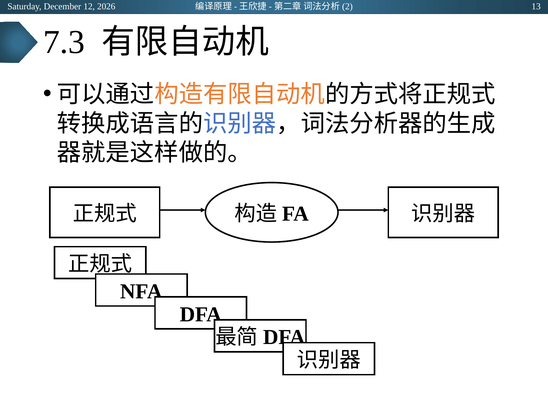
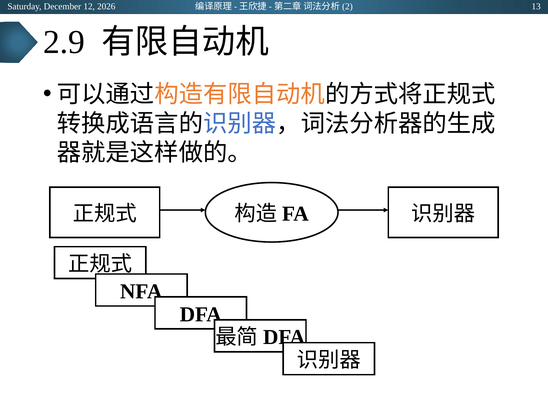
7.3: 7.3 -> 2.9
